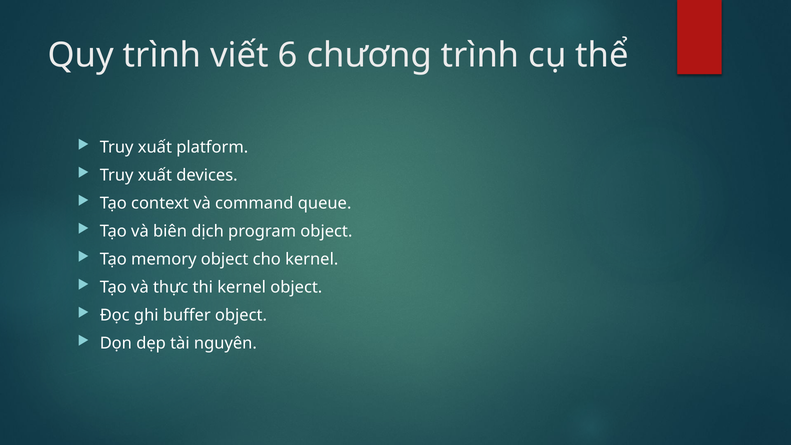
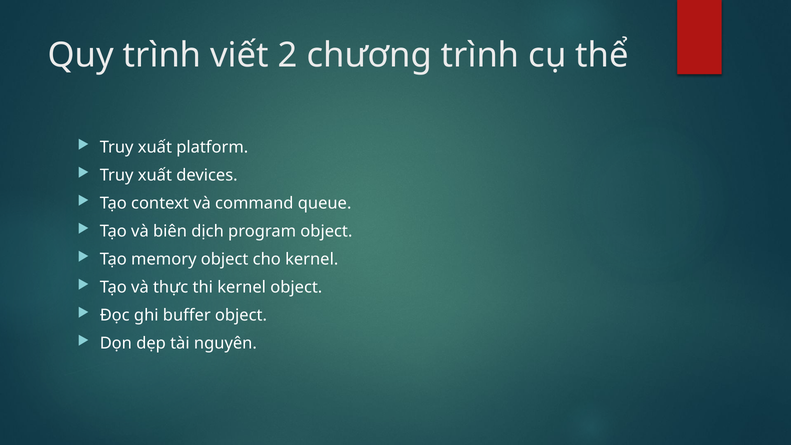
6: 6 -> 2
